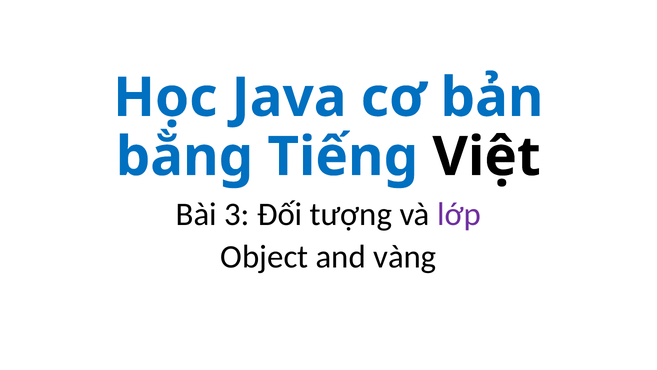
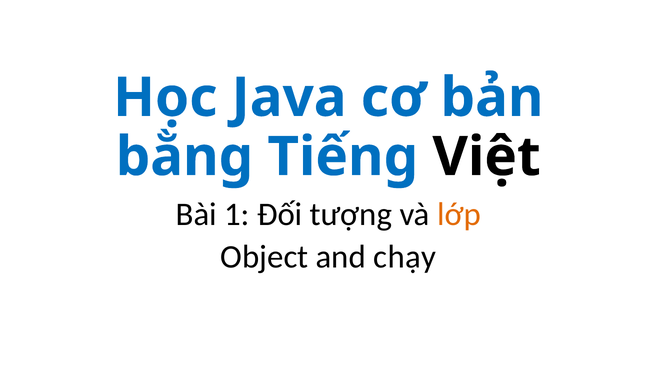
3: 3 -> 1
lớp colour: purple -> orange
vàng: vàng -> chạy
